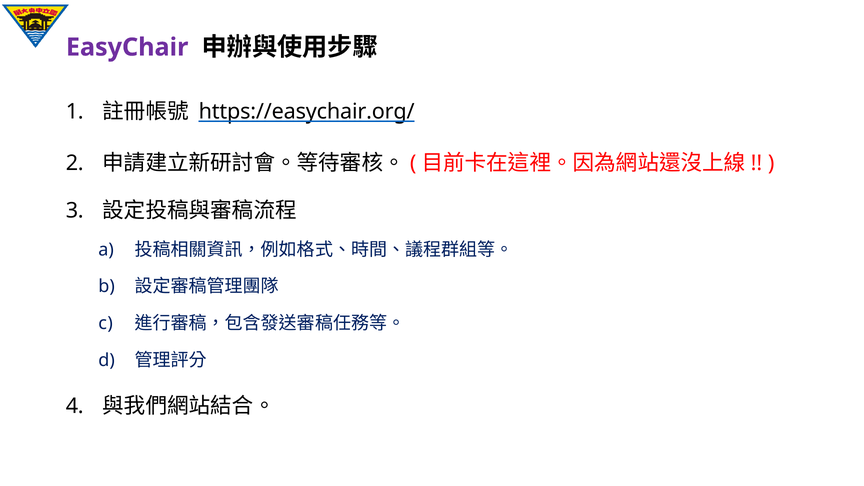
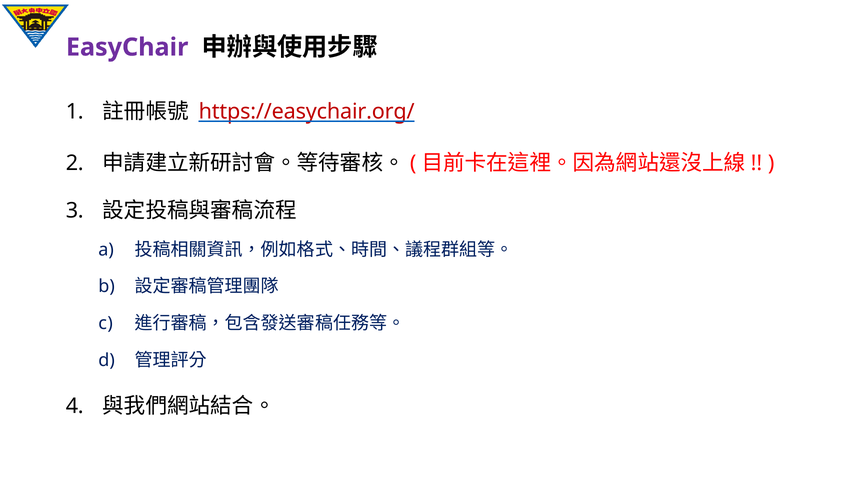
https://easychair.org/ colour: black -> red
